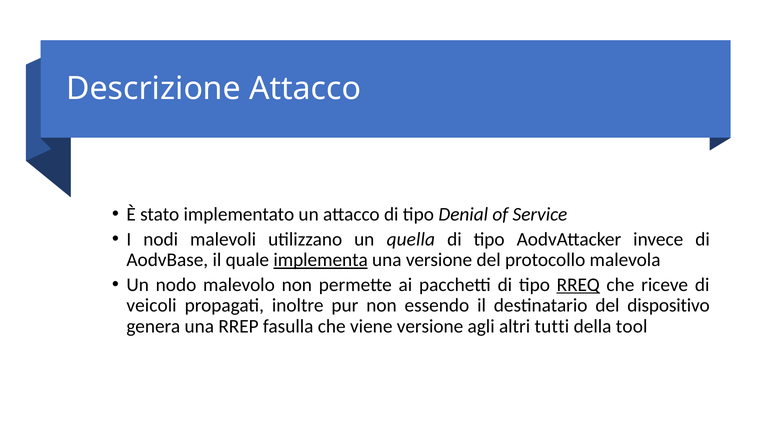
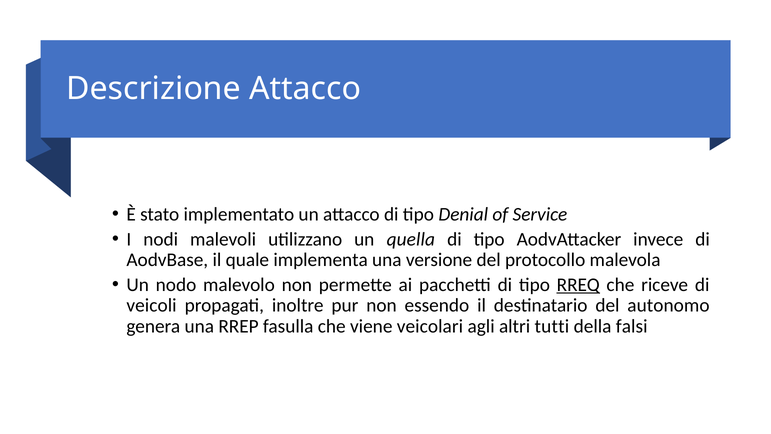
implementa underline: present -> none
dispositivo: dispositivo -> autonomo
viene versione: versione -> veicolari
tool: tool -> falsi
